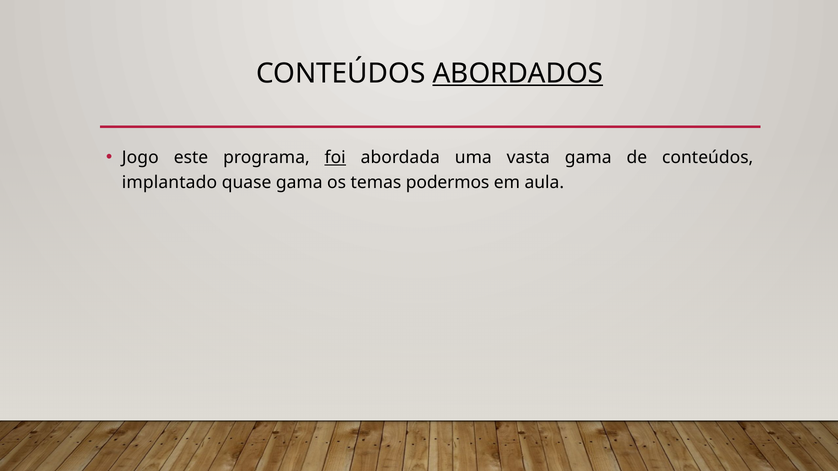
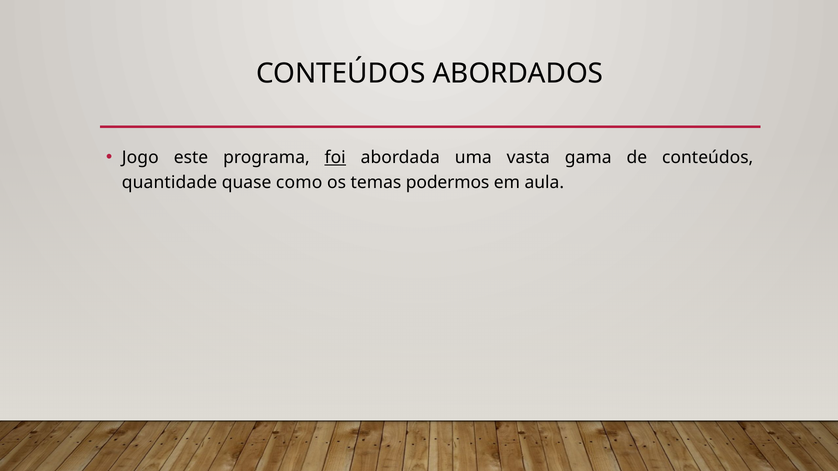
ABORDADOS underline: present -> none
implantado: implantado -> quantidade
quase gama: gama -> como
